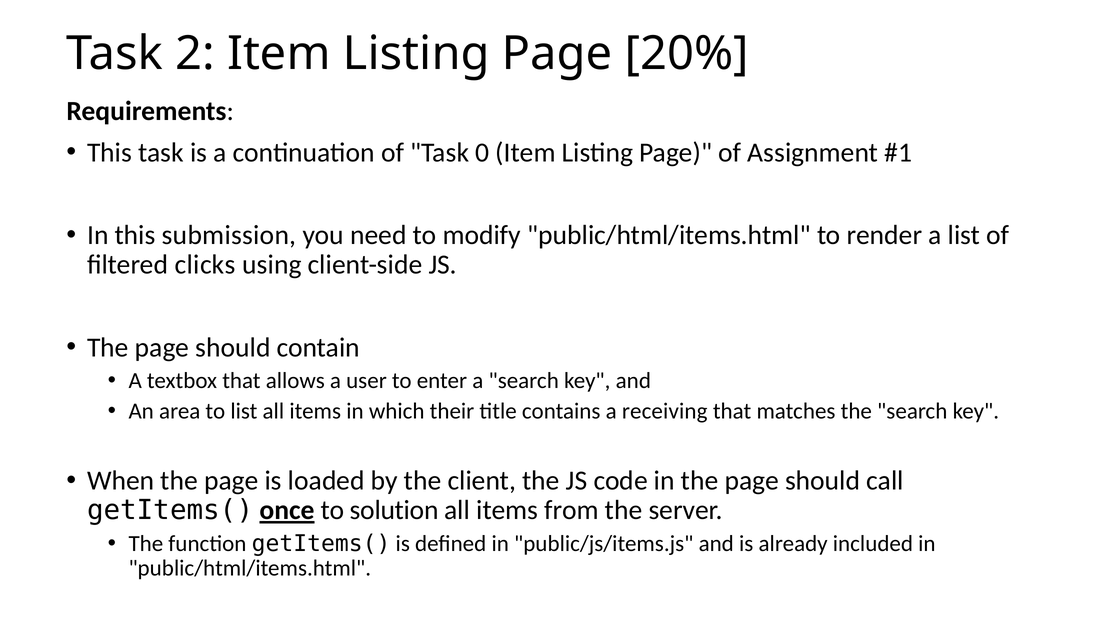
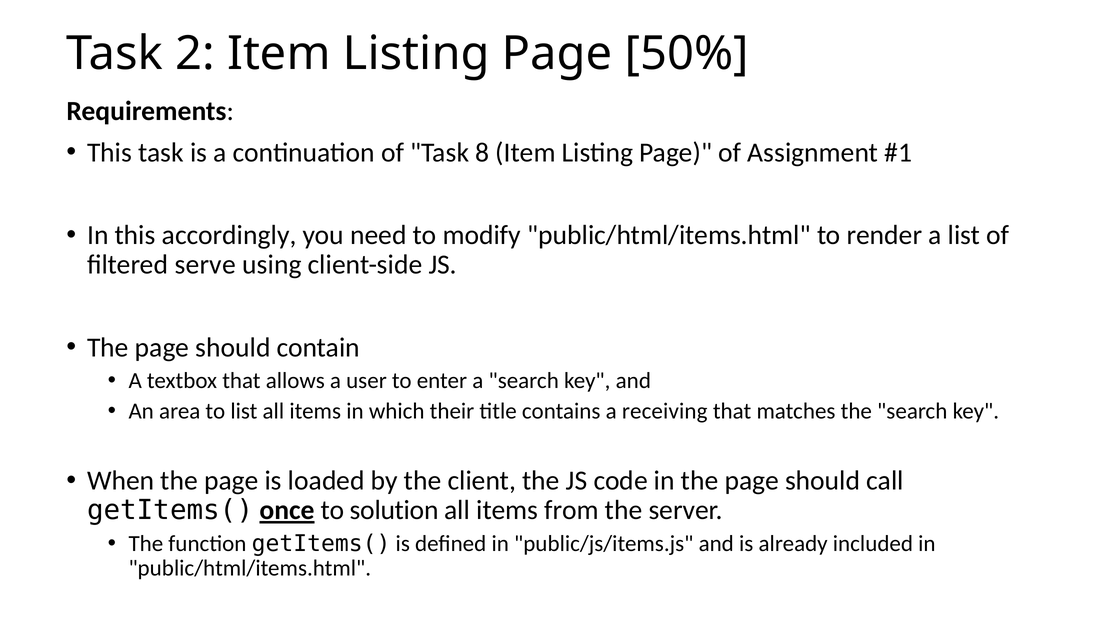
20%: 20% -> 50%
0: 0 -> 8
submission: submission -> accordingly
clicks: clicks -> serve
